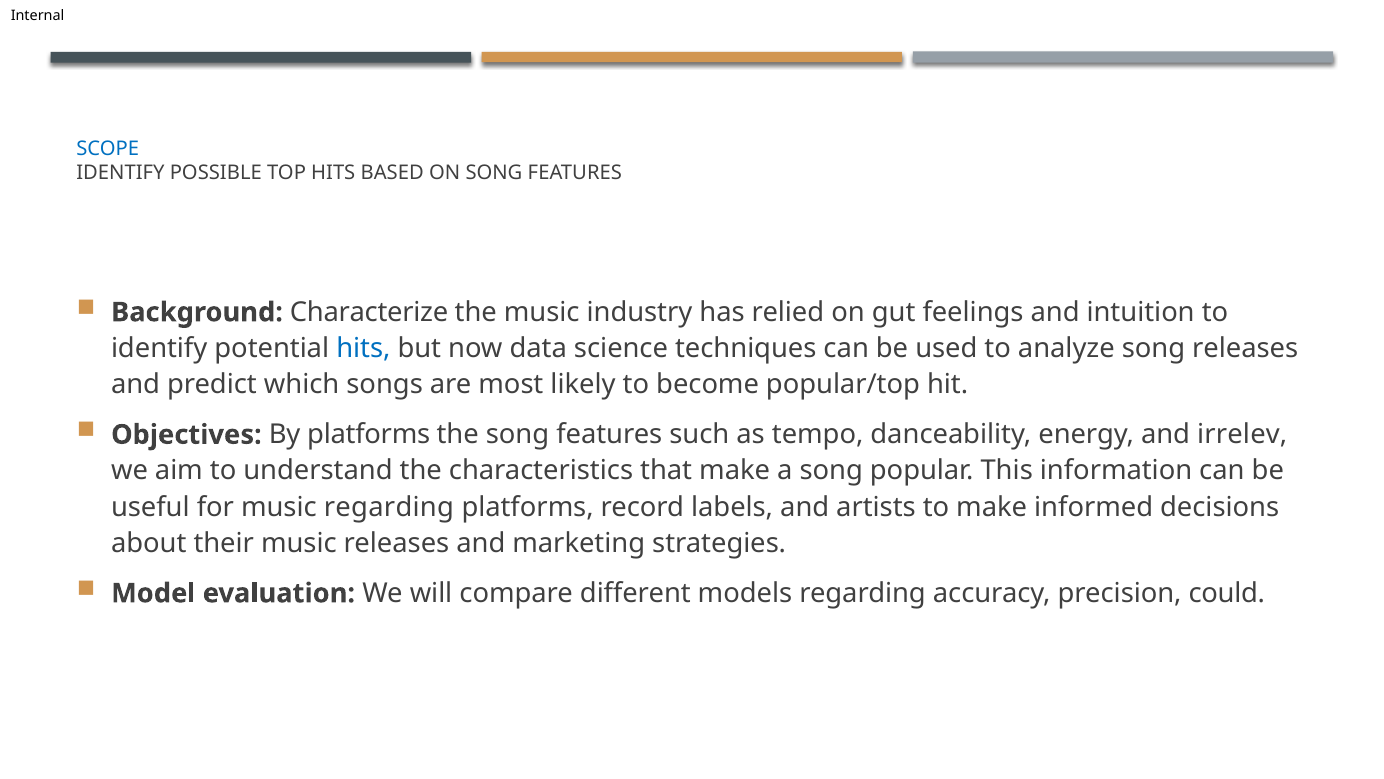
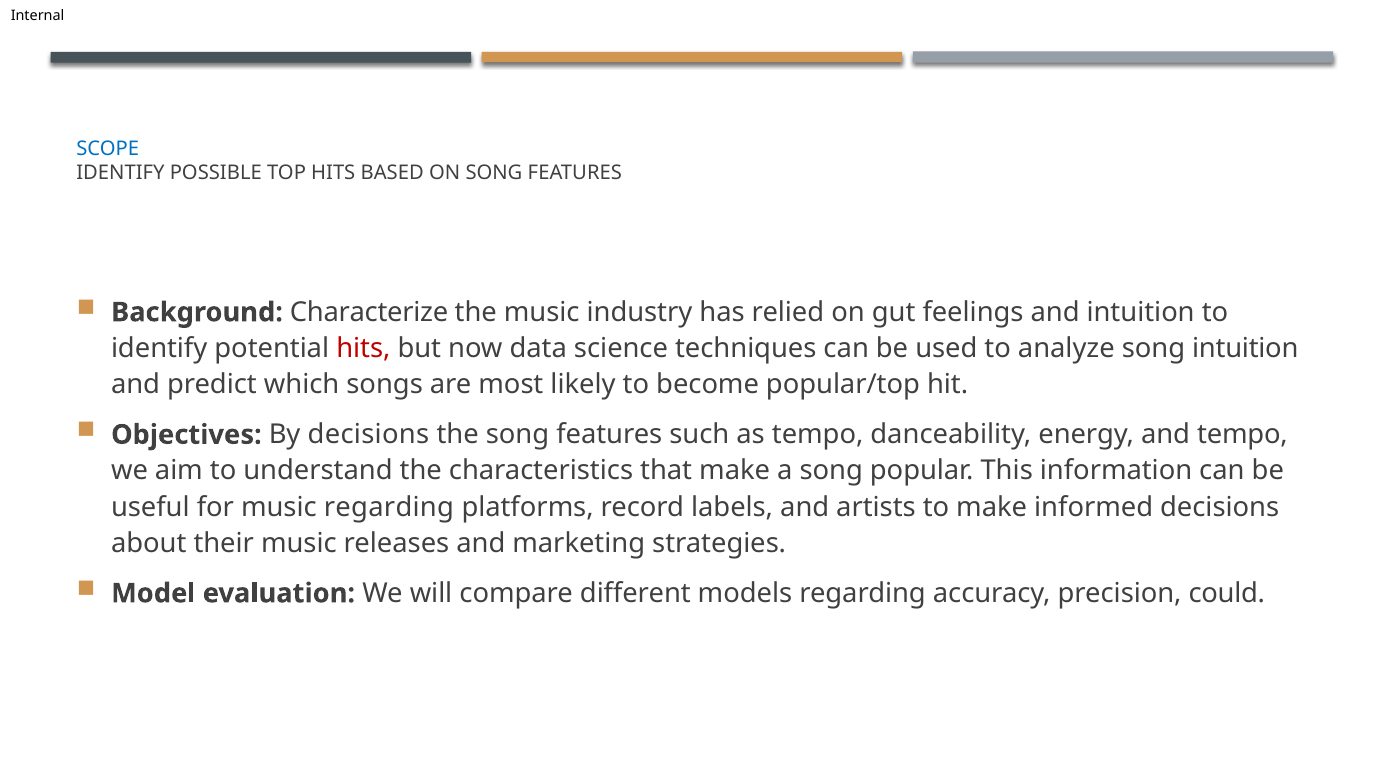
hits at (363, 348) colour: blue -> red
song releases: releases -> intuition
By platforms: platforms -> decisions
and irrelev: irrelev -> tempo
